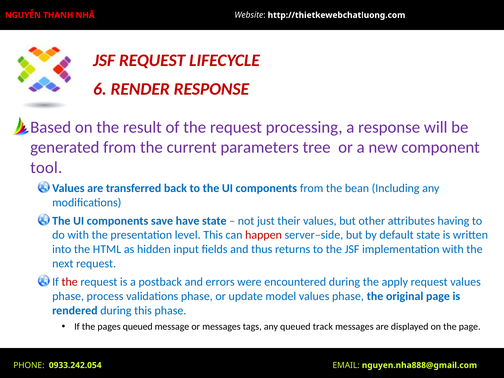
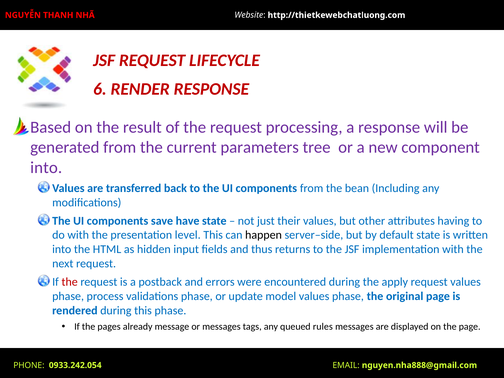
tool at (46, 167): tool -> into
happen colour: red -> black
pages queued: queued -> already
track: track -> rules
